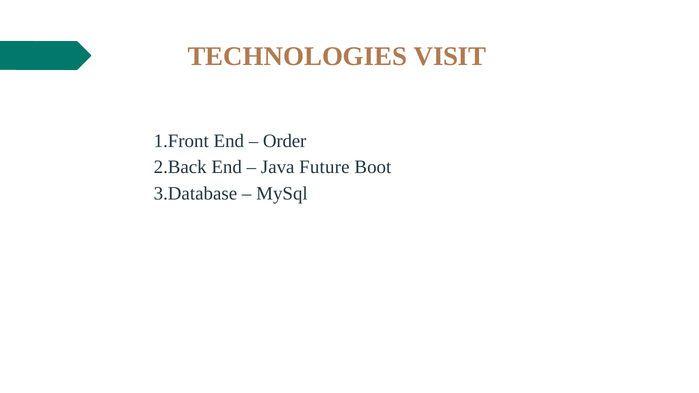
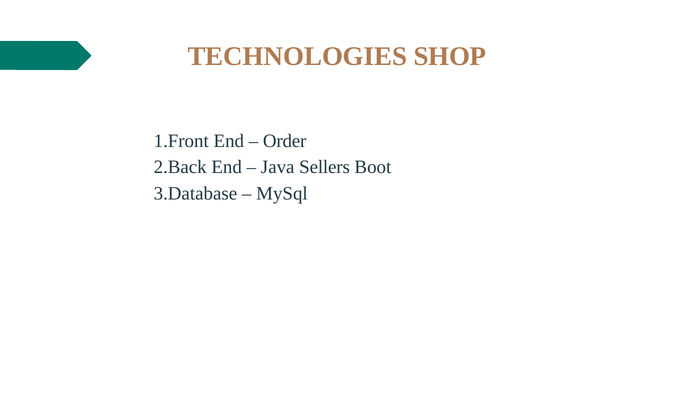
VISIT: VISIT -> SHOP
Future: Future -> Sellers
